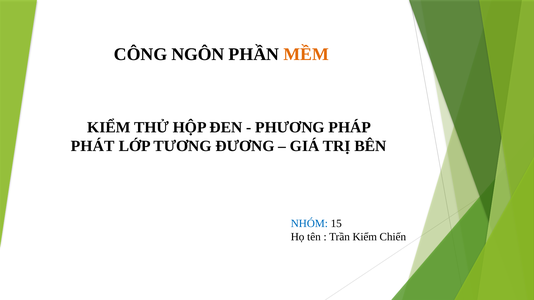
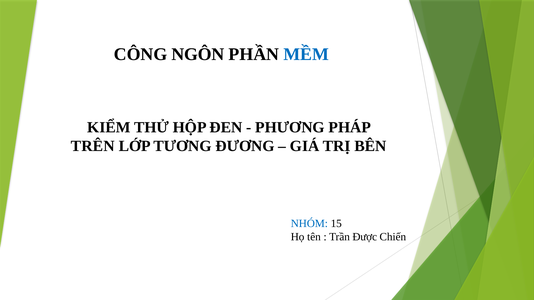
MỀM colour: orange -> blue
PHÁT: PHÁT -> TRÊN
Trần Kiểm: Kiểm -> Được
